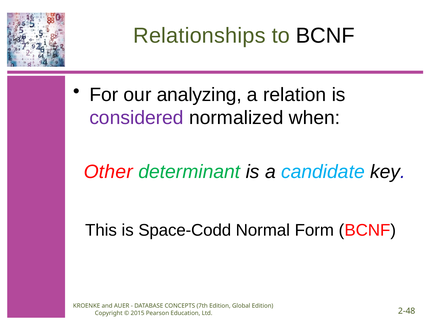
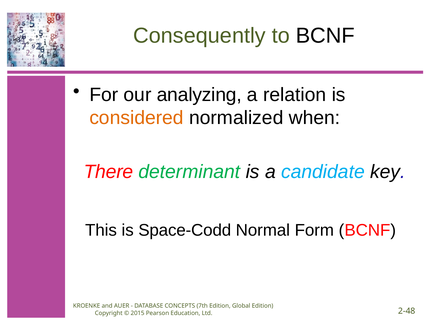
Relationships: Relationships -> Consequently
considered colour: purple -> orange
Other: Other -> There
